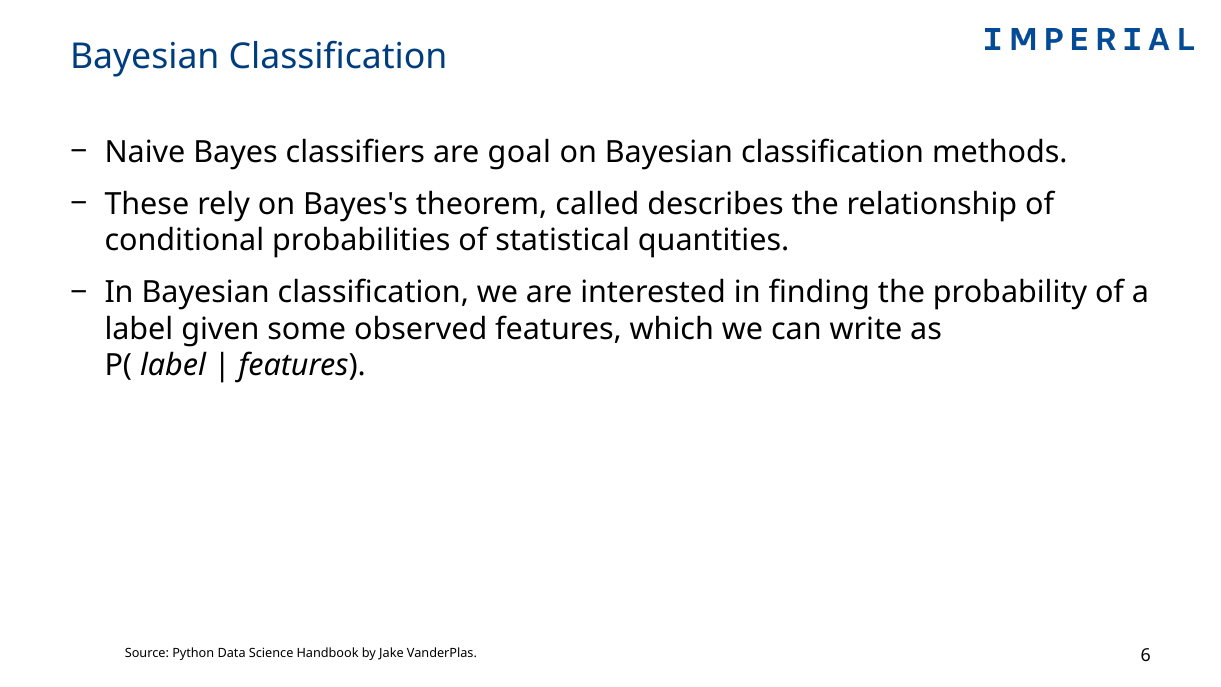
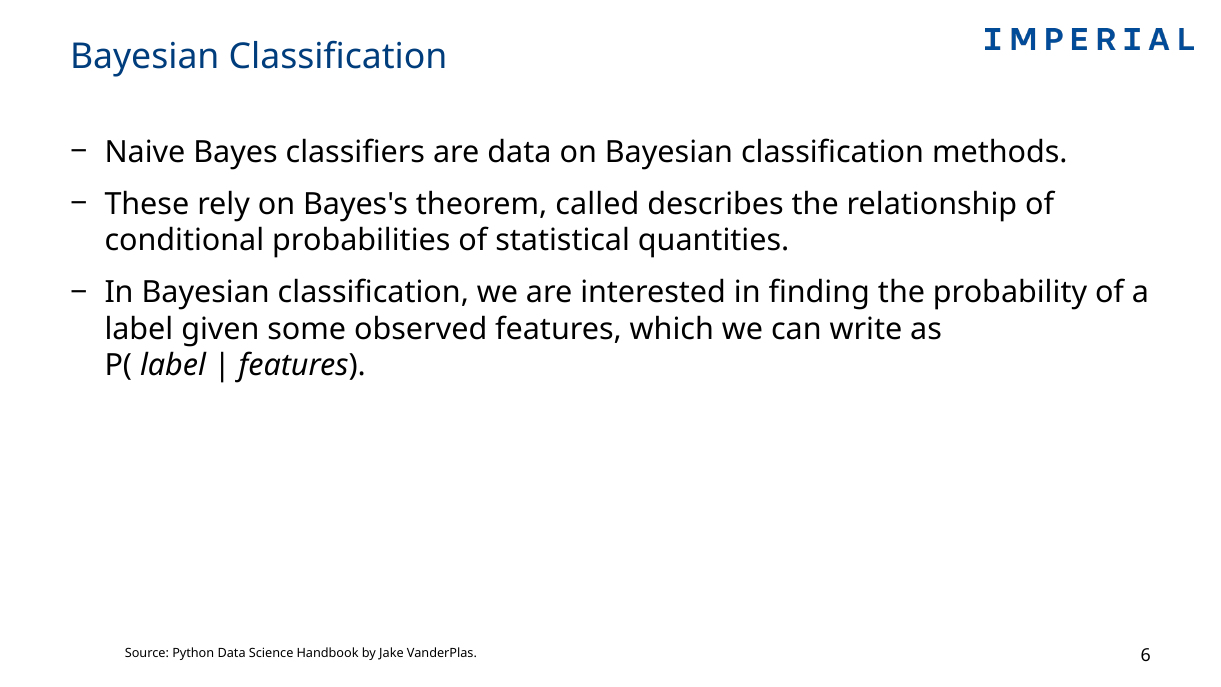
are goal: goal -> data
